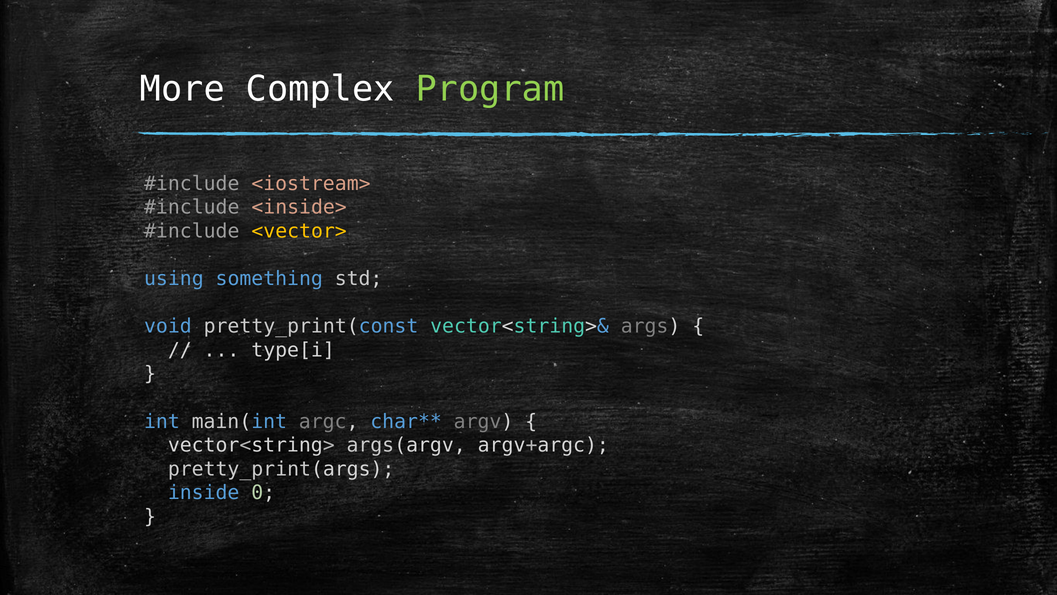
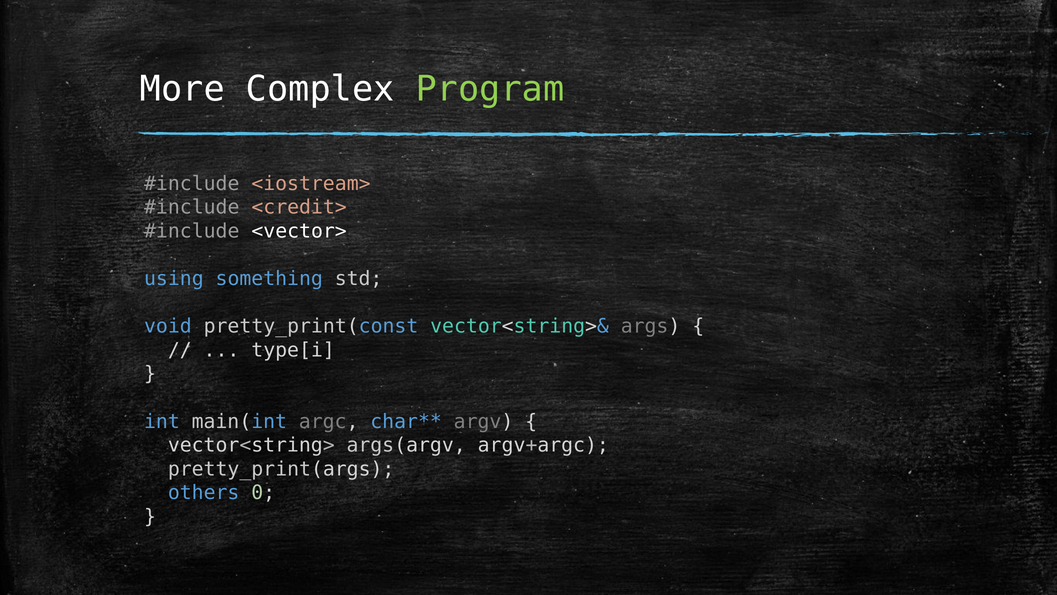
<inside>: <inside> -> <credit>
<vector> colour: yellow -> white
inside: inside -> others
